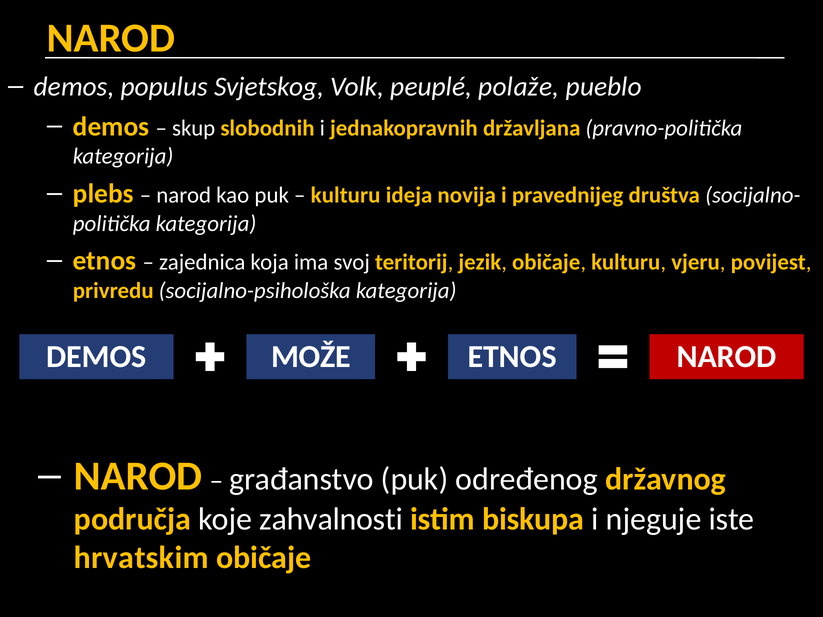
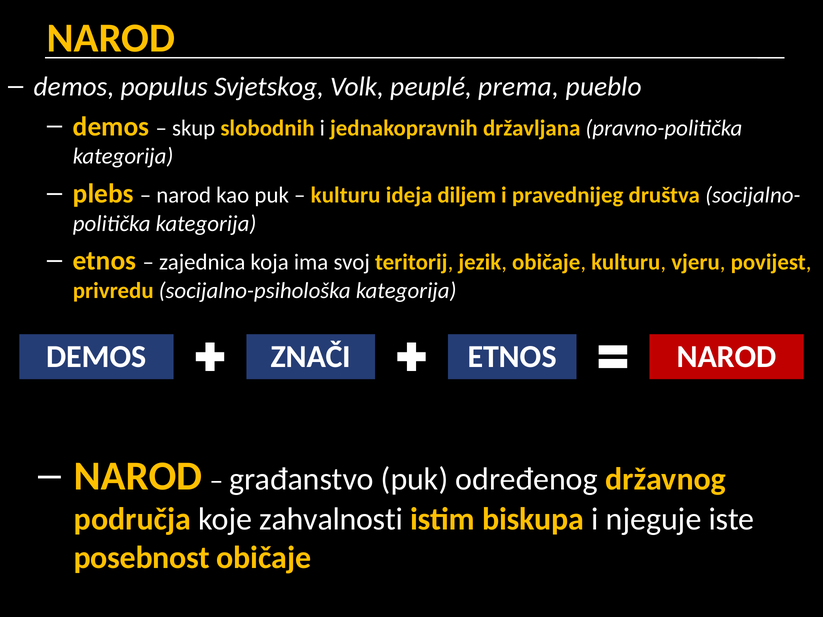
polaže: polaže -> prema
novija: novija -> diljem
MOŽE: MOŽE -> ZNAČI
hrvatskim: hrvatskim -> posebnost
